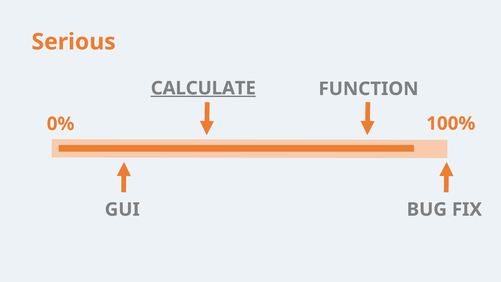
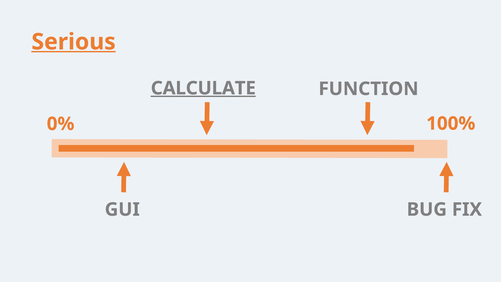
Serious underline: none -> present
